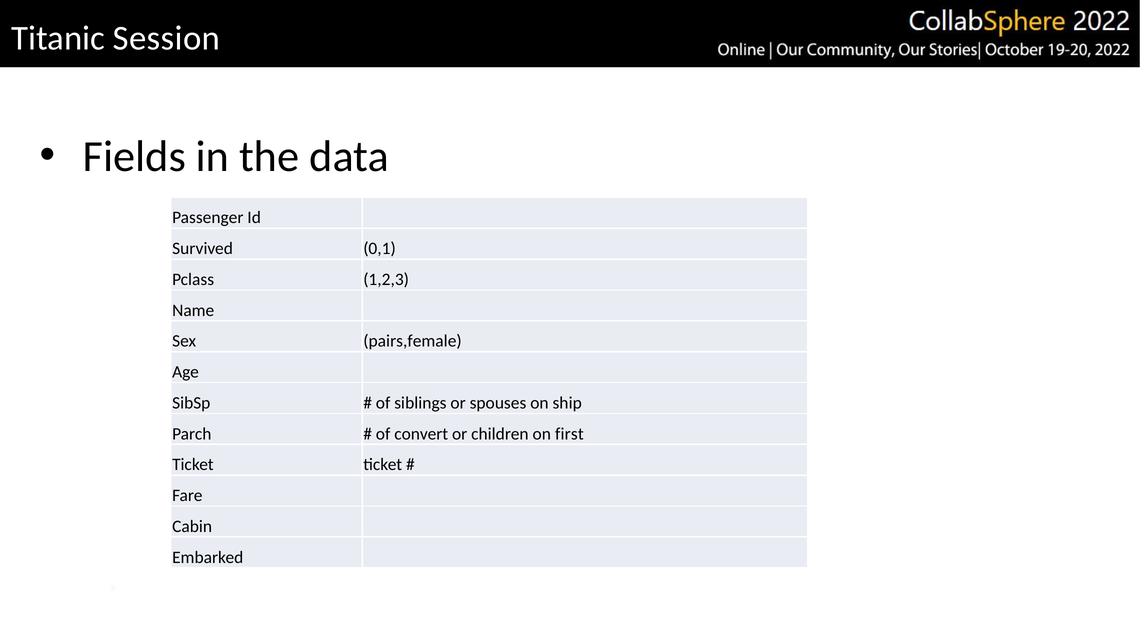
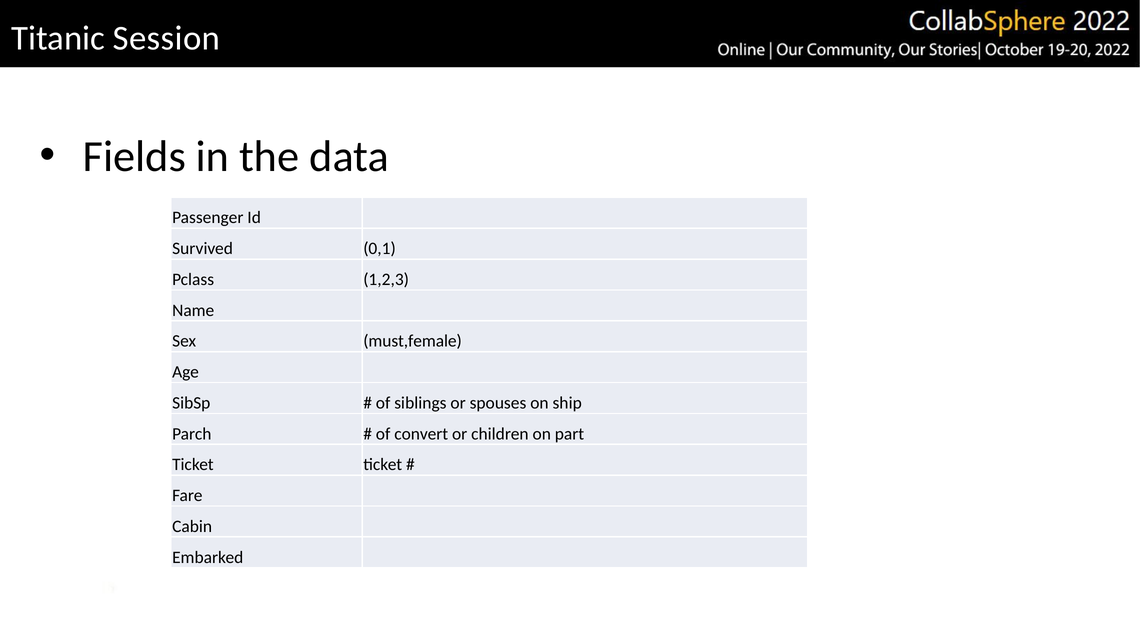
pairs,female: pairs,female -> must,female
first: first -> part
